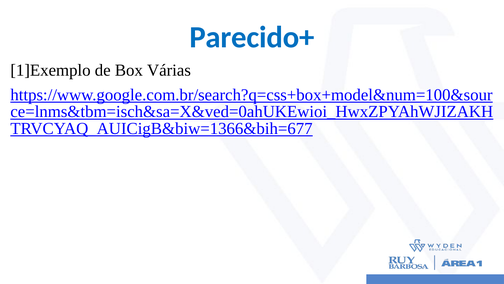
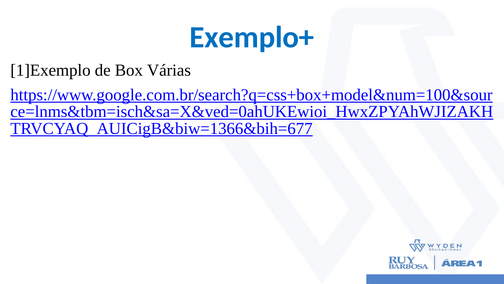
Parecido+: Parecido+ -> Exemplo+
